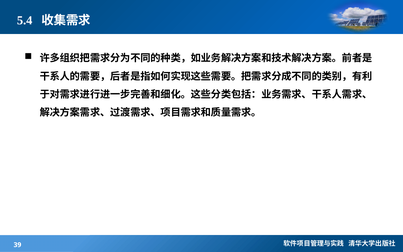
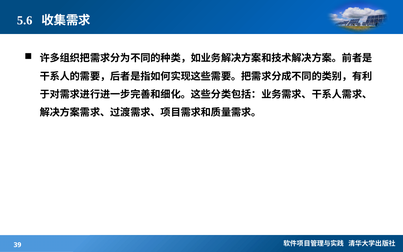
5.4: 5.4 -> 5.6
